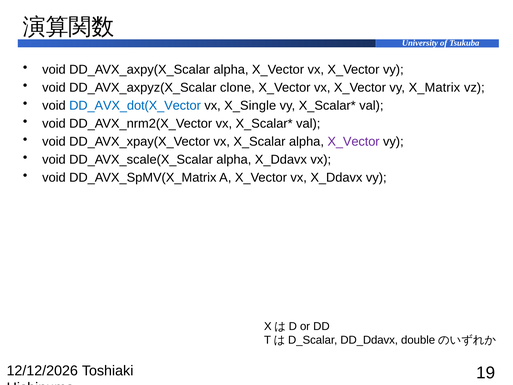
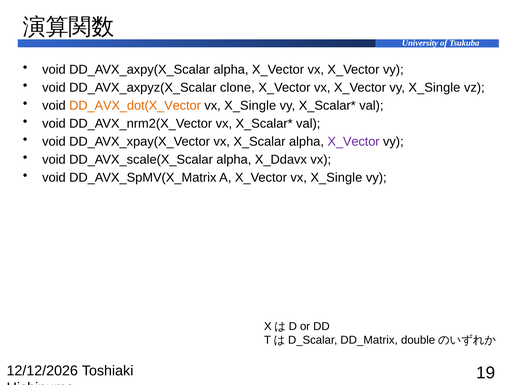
vy X_Matrix: X_Matrix -> X_Single
DD_AVX_dot(X_Vector colour: blue -> orange
X_Vector vx X_Ddavx: X_Ddavx -> X_Single
DD_Ddavx: DD_Ddavx -> DD_Matrix
